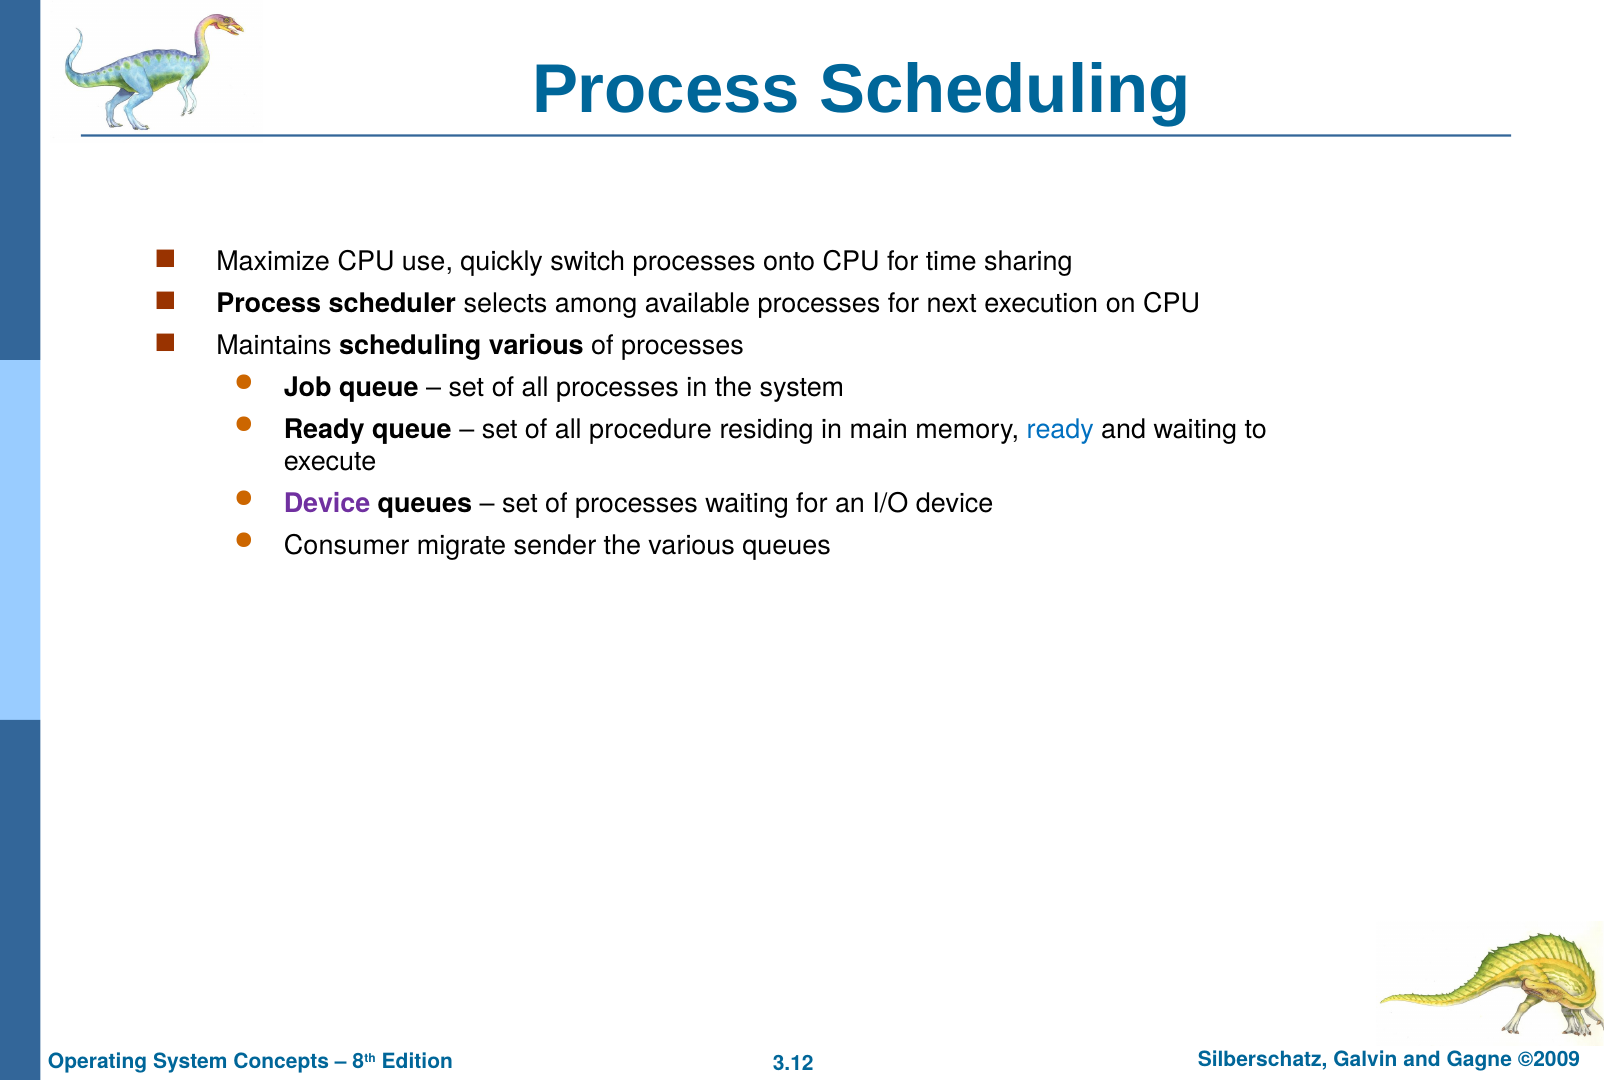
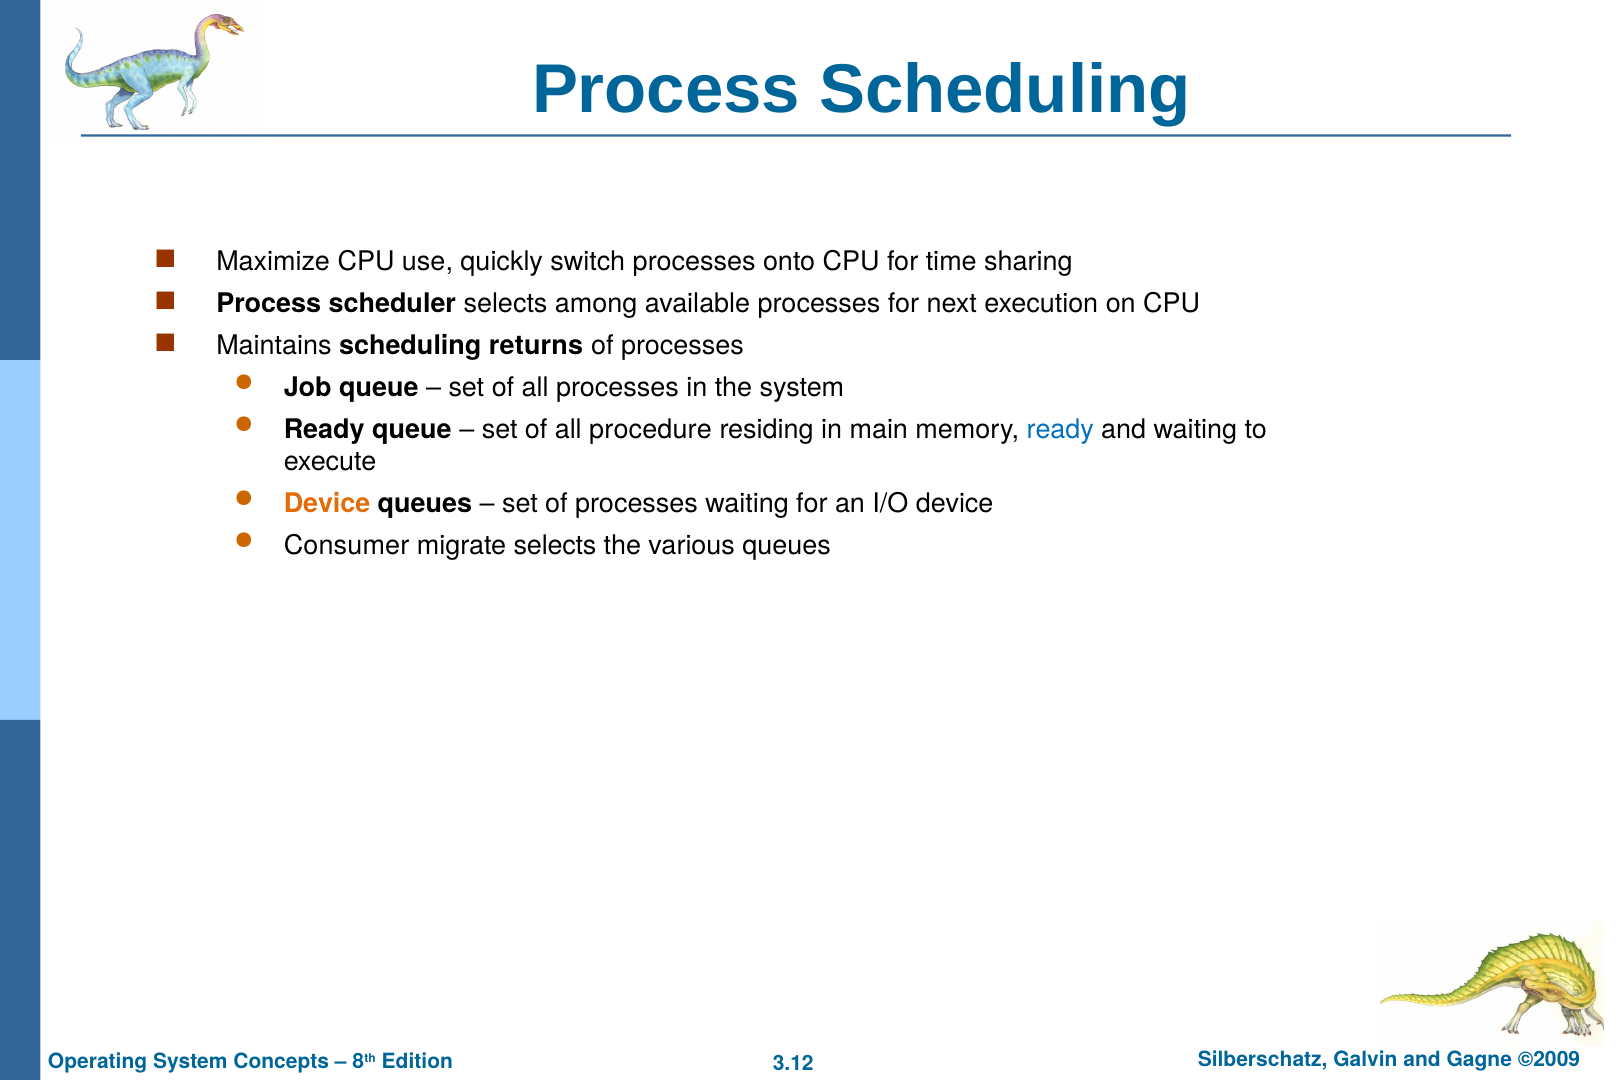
scheduling various: various -> returns
Device at (327, 503) colour: purple -> orange
migrate sender: sender -> selects
